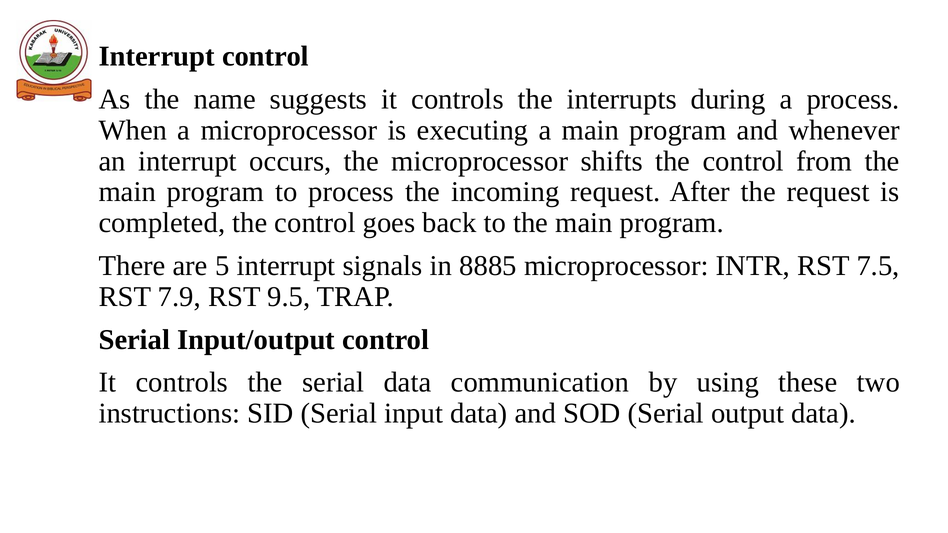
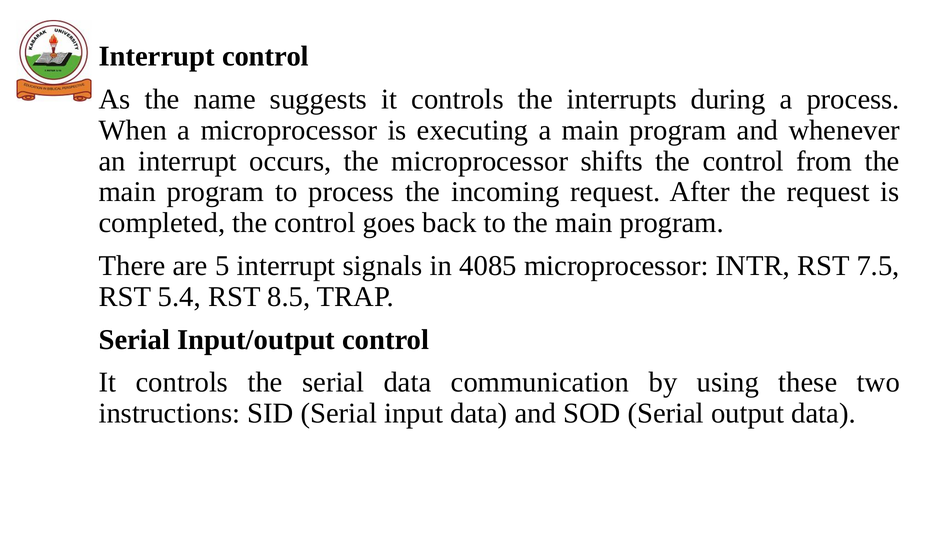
8885: 8885 -> 4085
7.9: 7.9 -> 5.4
9.5: 9.5 -> 8.5
